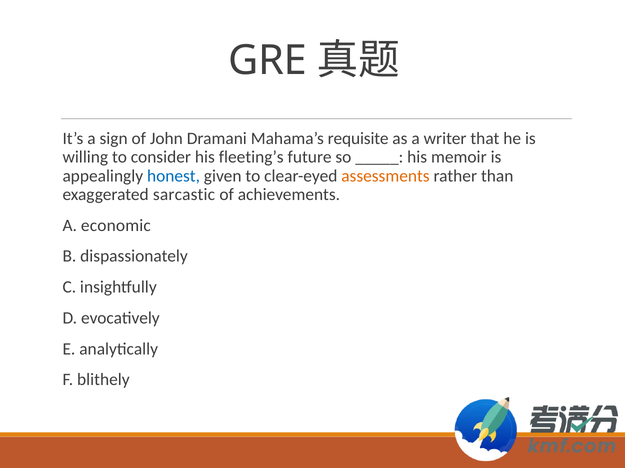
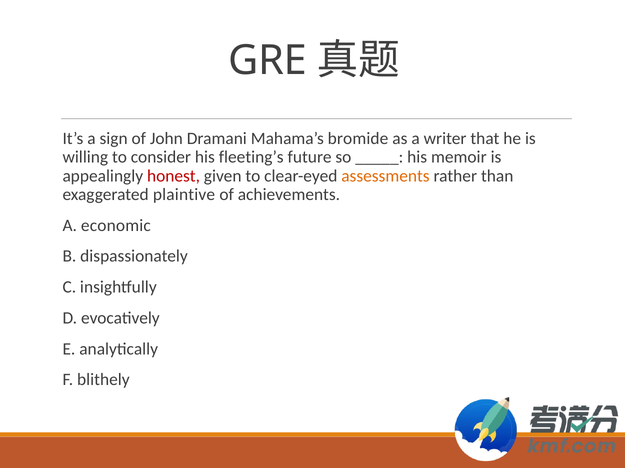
requisite: requisite -> bromide
honest colour: blue -> red
sarcastic: sarcastic -> plaintive
